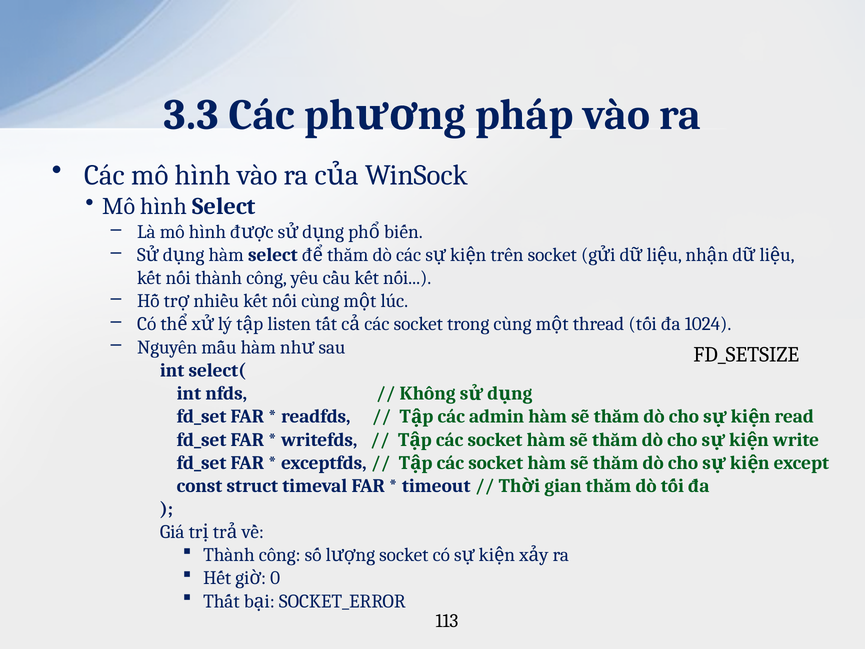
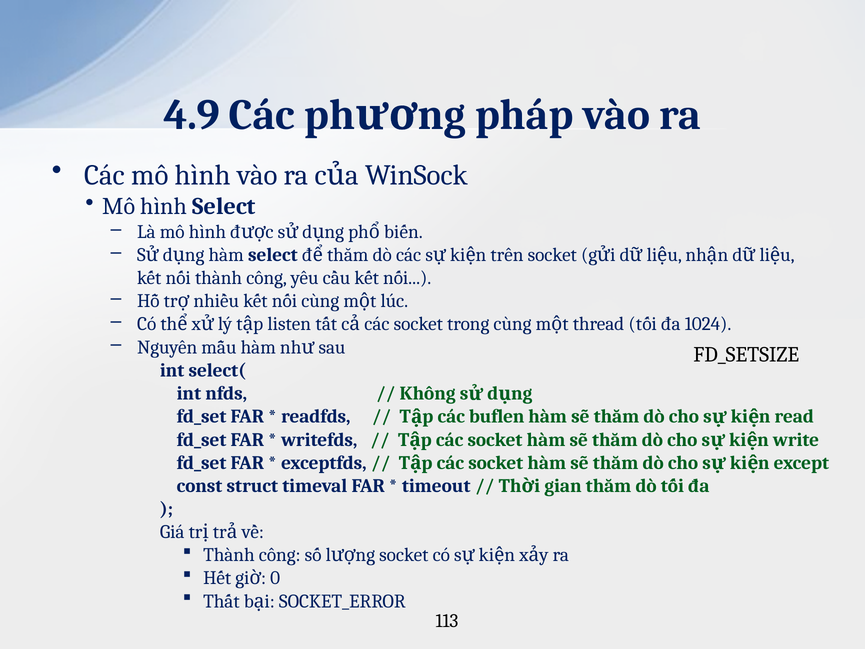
3.3: 3.3 -> 4.9
admin: admin -> buflen
